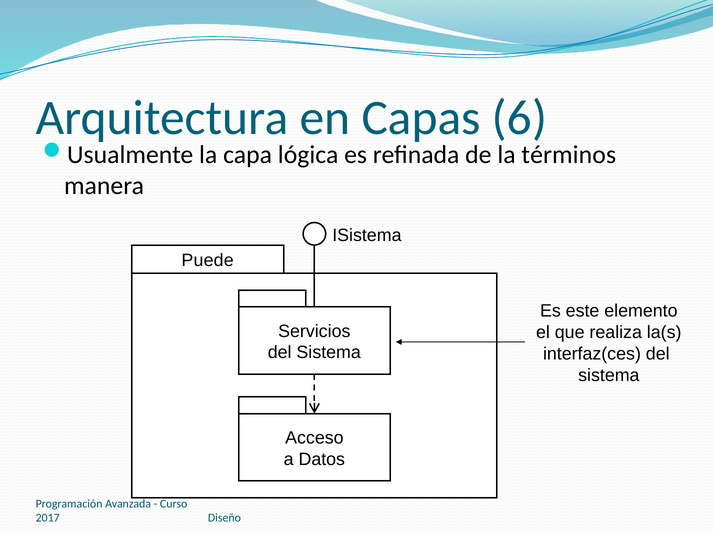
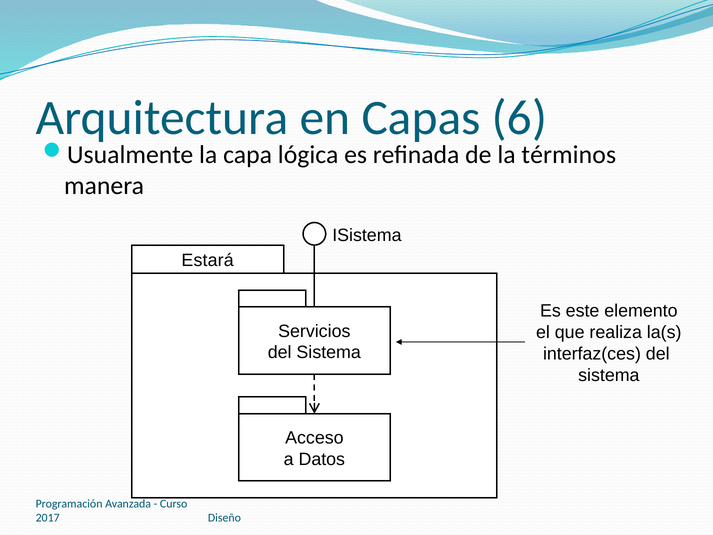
Puede: Puede -> Estará
